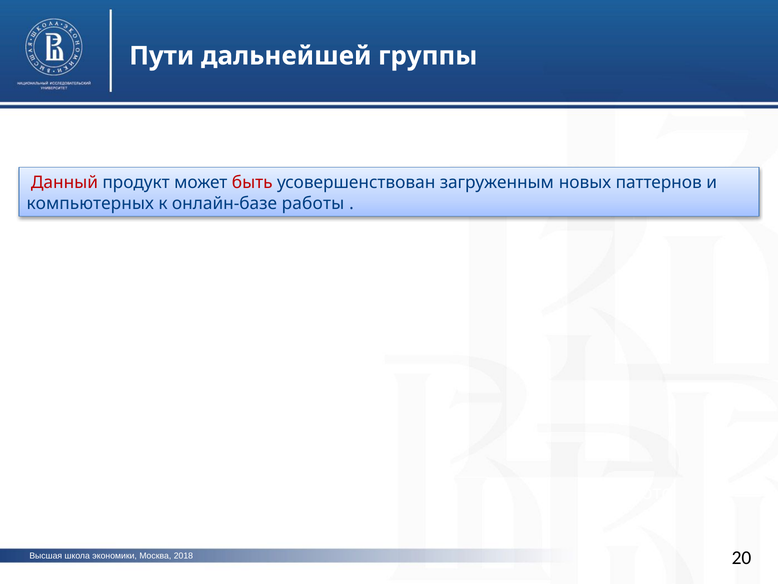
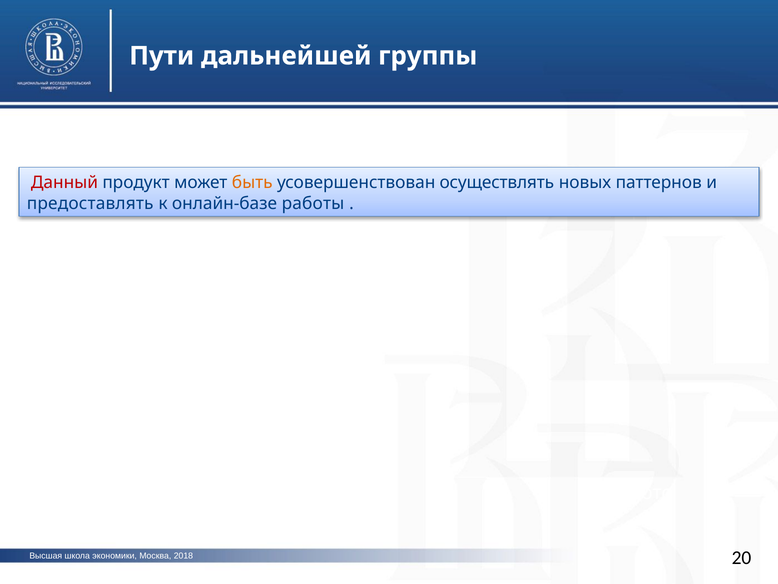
быть colour: red -> orange
загруженным: загруженным -> осуществлять
компьютерных: компьютерных -> предоставлять
